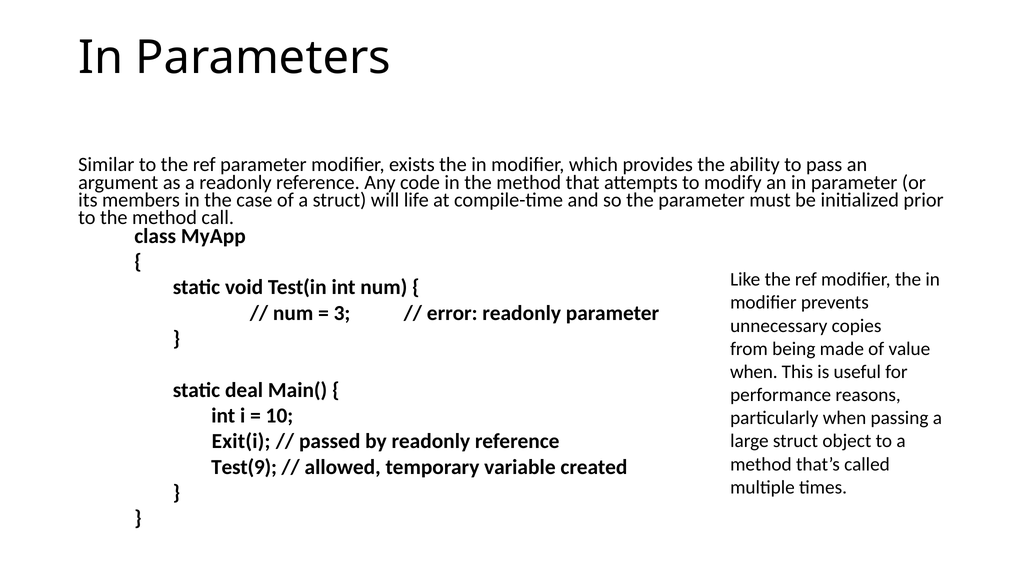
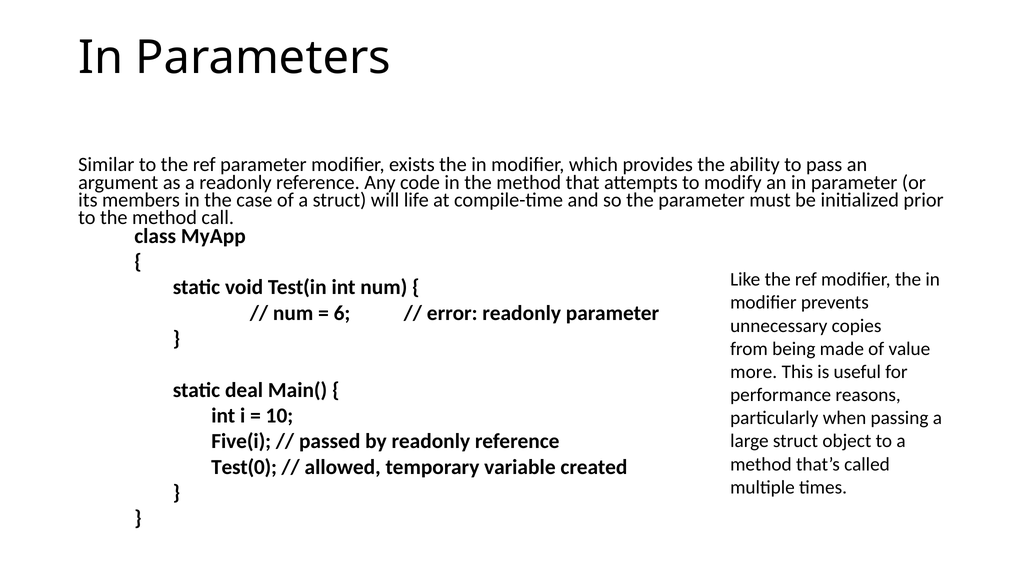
3: 3 -> 6
when at (754, 372): when -> more
Exit(i: Exit(i -> Five(i
Test(9: Test(9 -> Test(0
